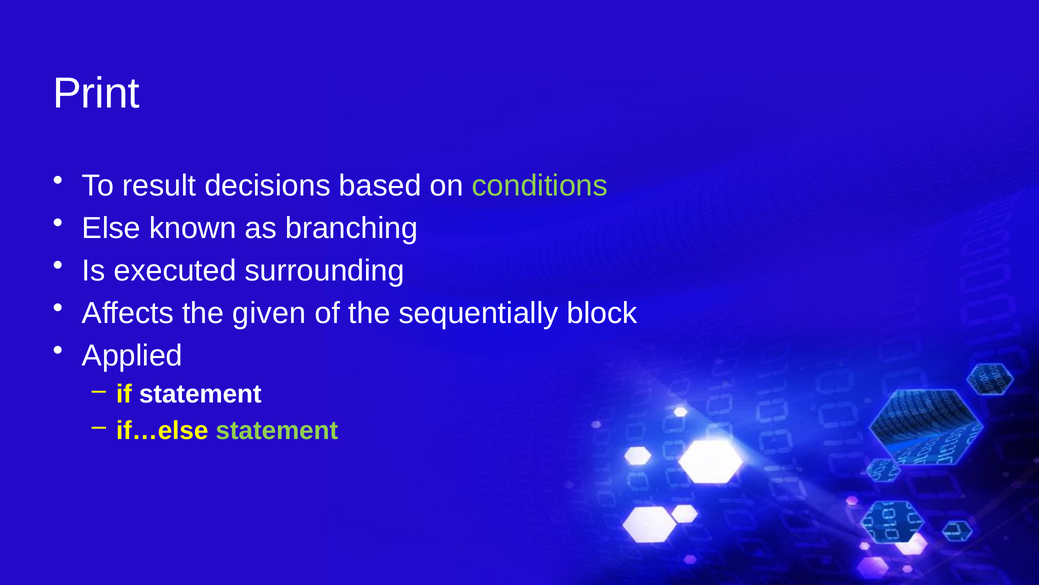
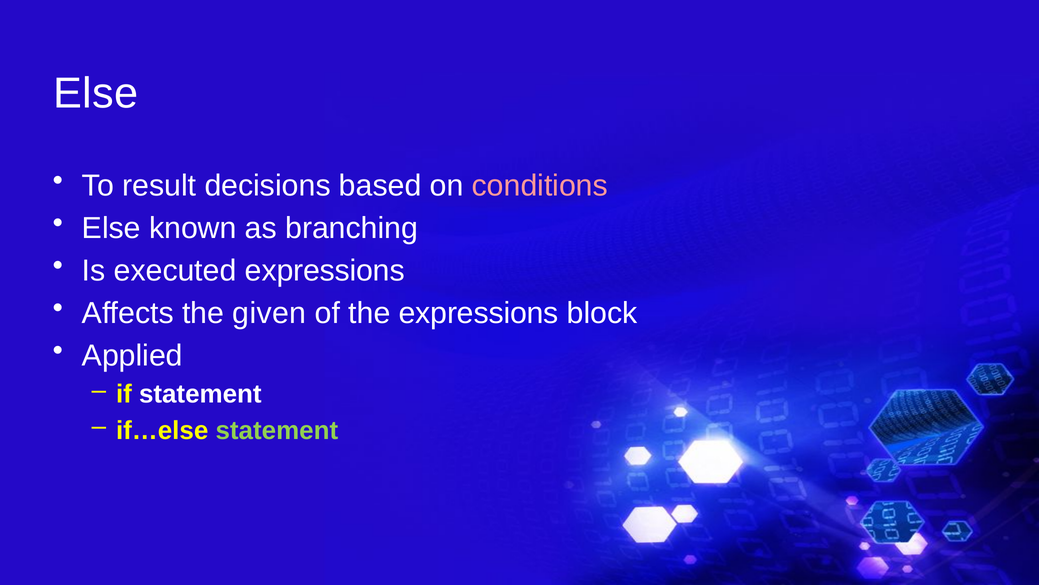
Print at (96, 94): Print -> Else
conditions colour: light green -> pink
executed surrounding: surrounding -> expressions
the sequentially: sequentially -> expressions
